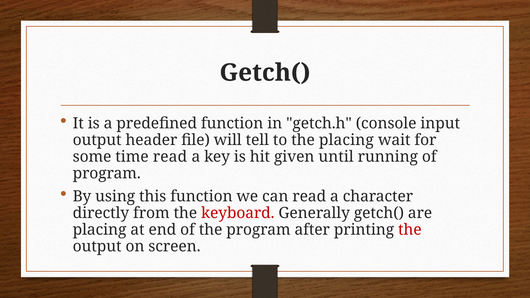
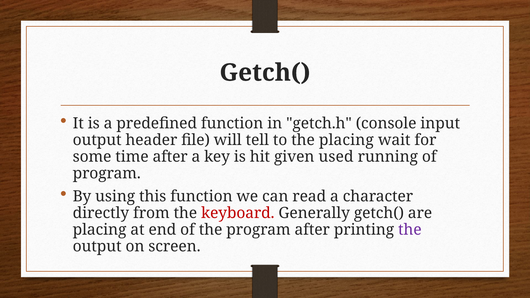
time read: read -> after
until: until -> used
the at (410, 230) colour: red -> purple
